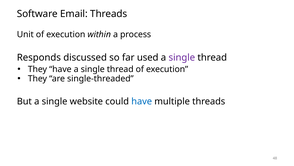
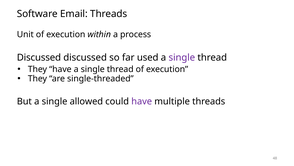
Responds at (39, 57): Responds -> Discussed
website: website -> allowed
have at (142, 101) colour: blue -> purple
